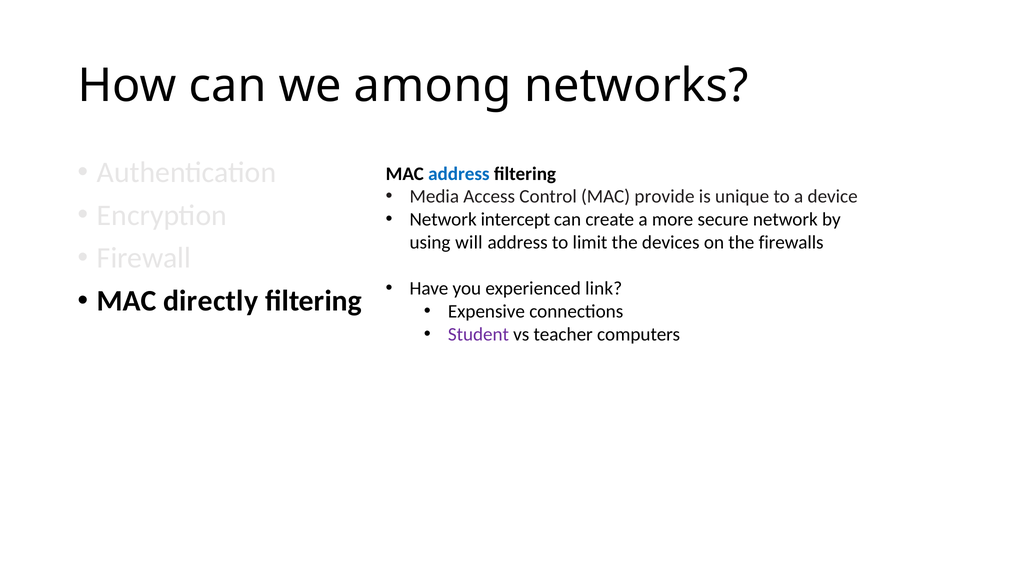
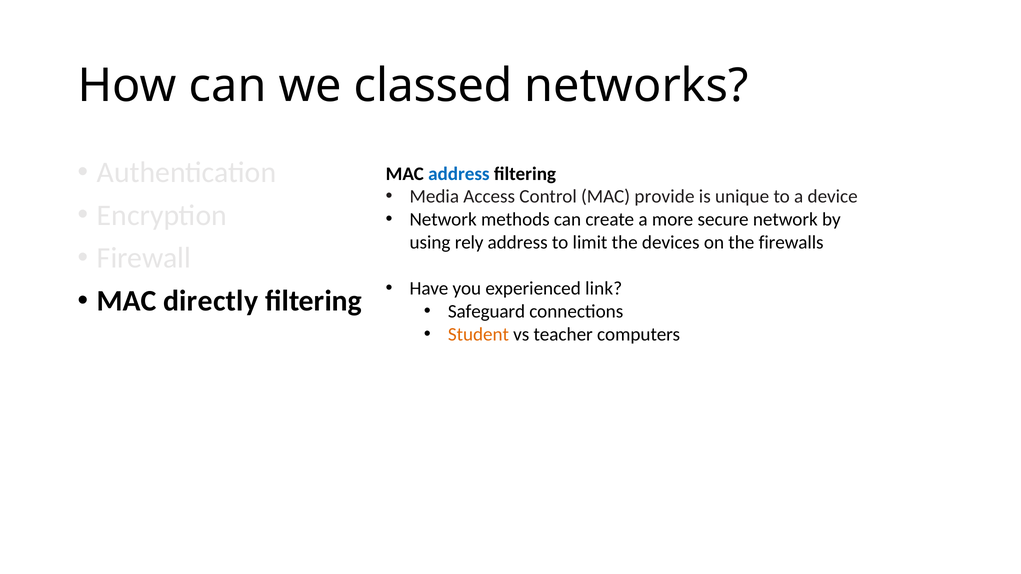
among: among -> classed
intercept: intercept -> methods
will: will -> rely
Expensive: Expensive -> Safeguard
Student colour: purple -> orange
